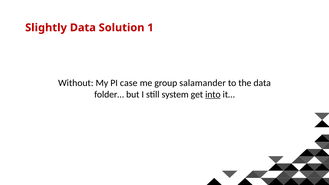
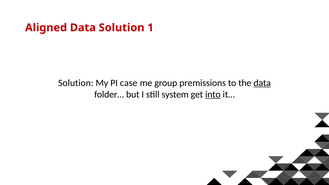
Slightly: Slightly -> Aligned
Without at (76, 83): Without -> Solution
salamander: salamander -> premissions
data at (262, 83) underline: none -> present
